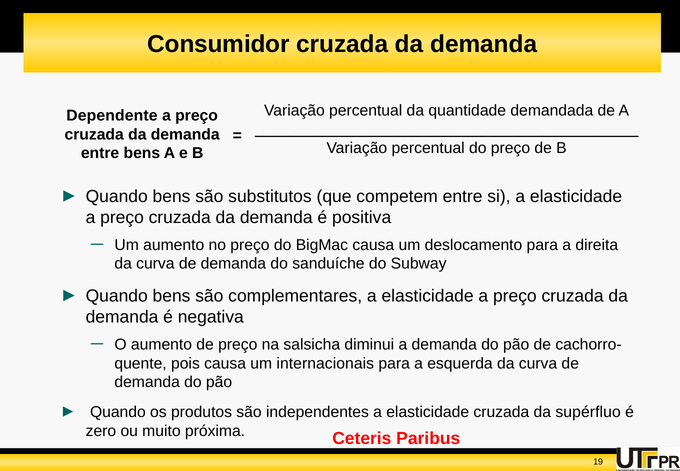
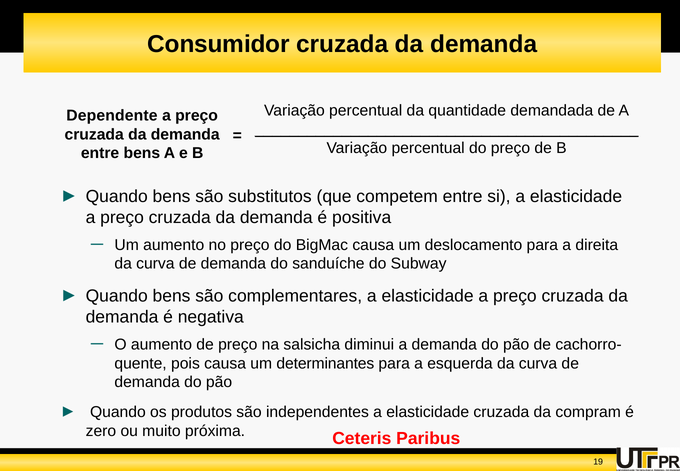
internacionais: internacionais -> determinantes
supérfluo: supérfluo -> compram
